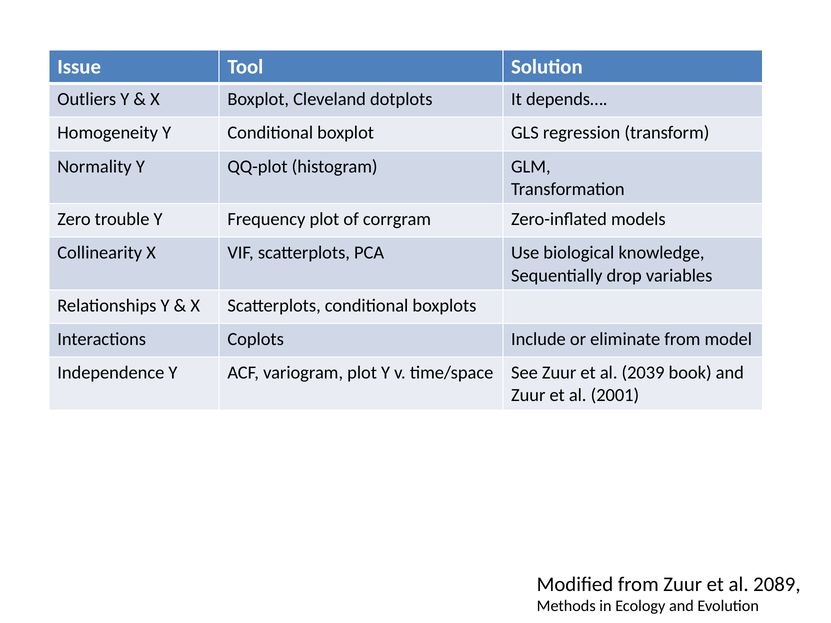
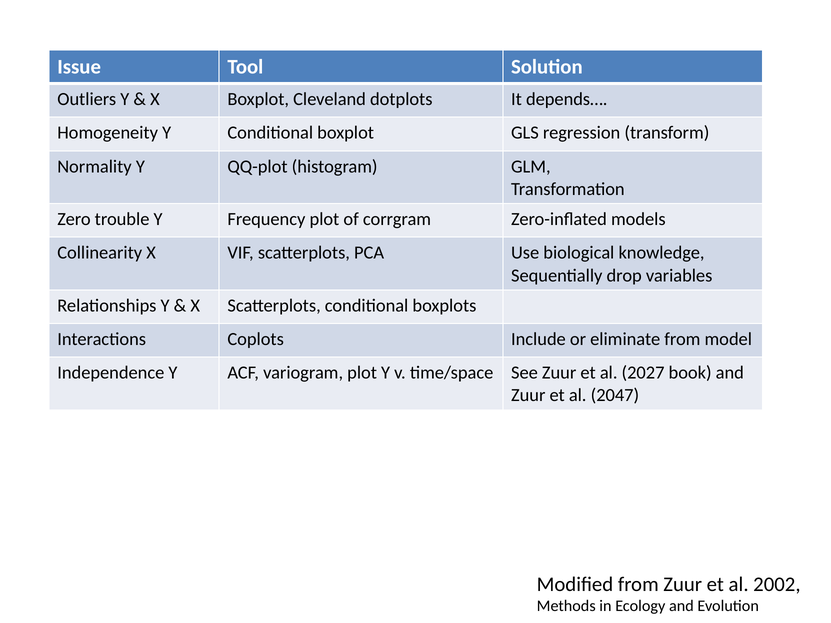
2039: 2039 -> 2027
2001: 2001 -> 2047
2089: 2089 -> 2002
